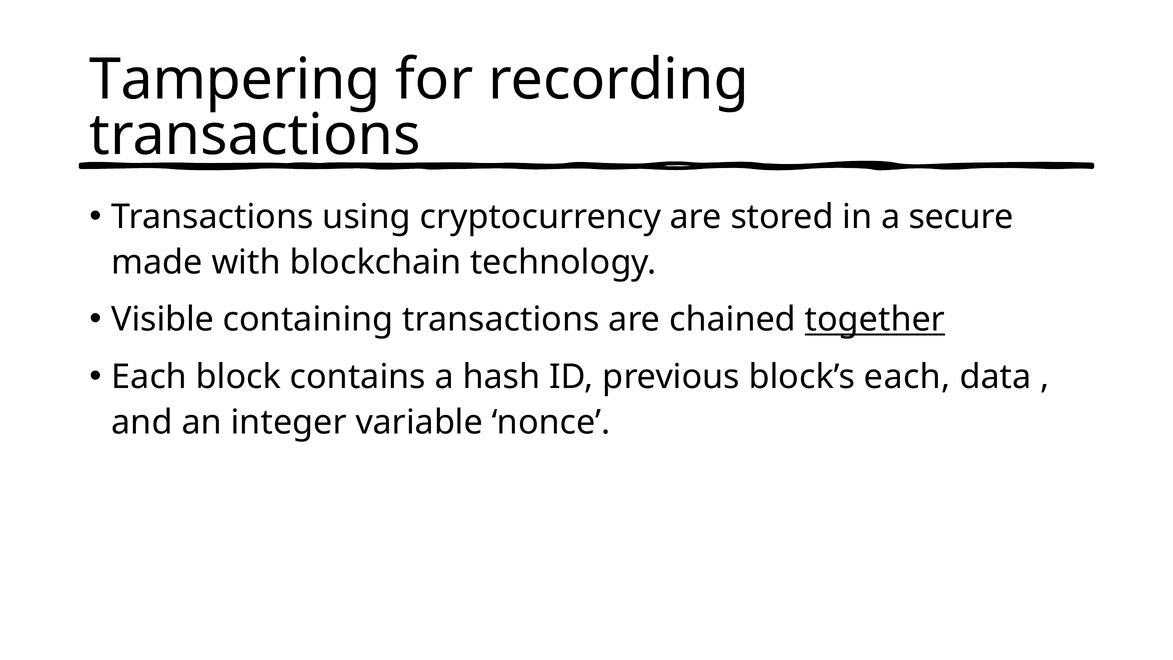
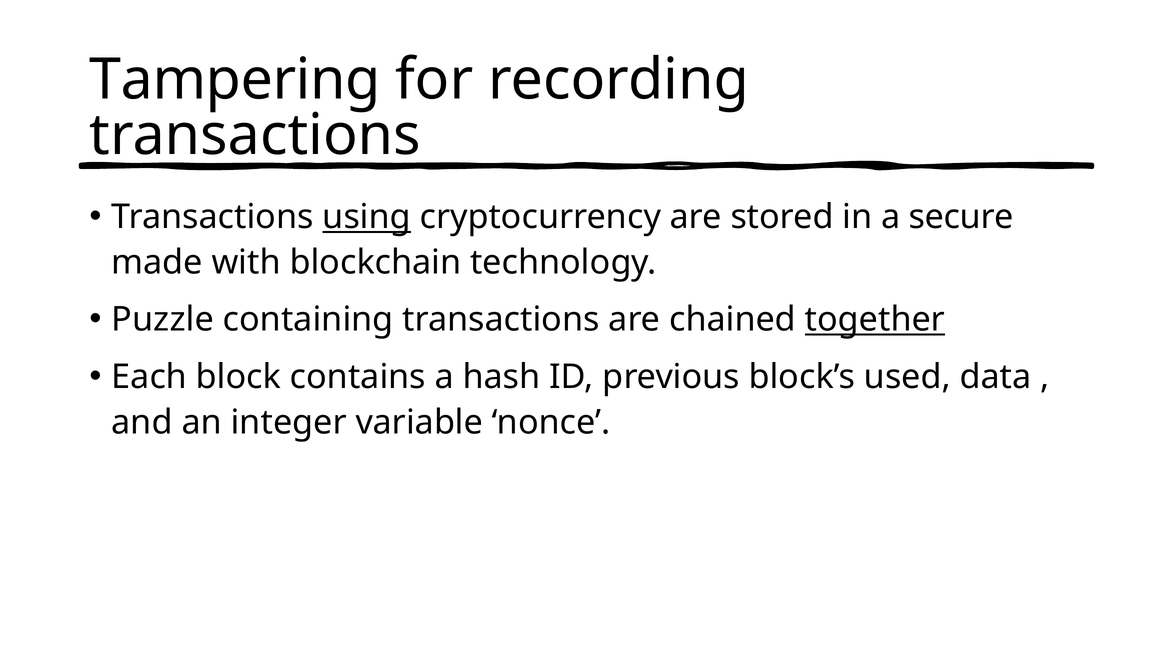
using underline: none -> present
Visible: Visible -> Puzzle
block’s each: each -> used
